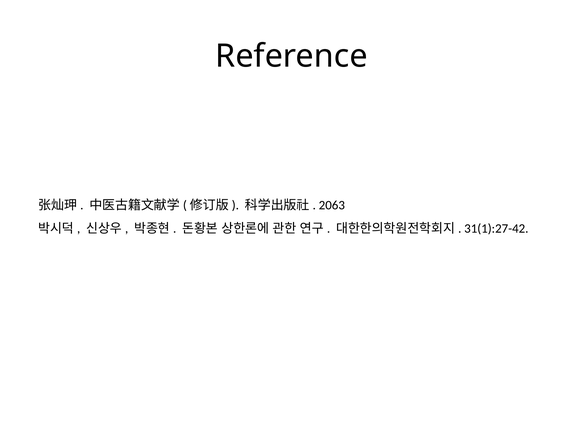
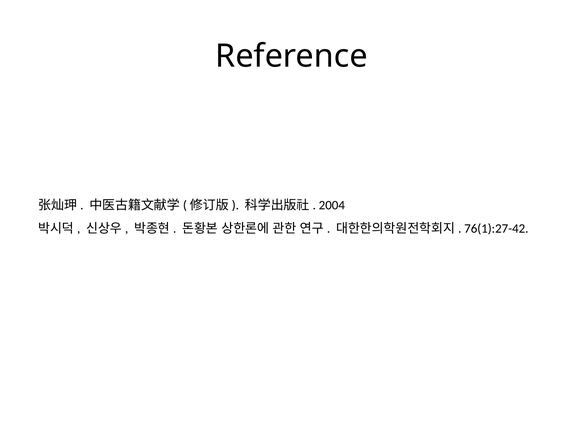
2063: 2063 -> 2004
31(1):27-42: 31(1):27-42 -> 76(1):27-42
